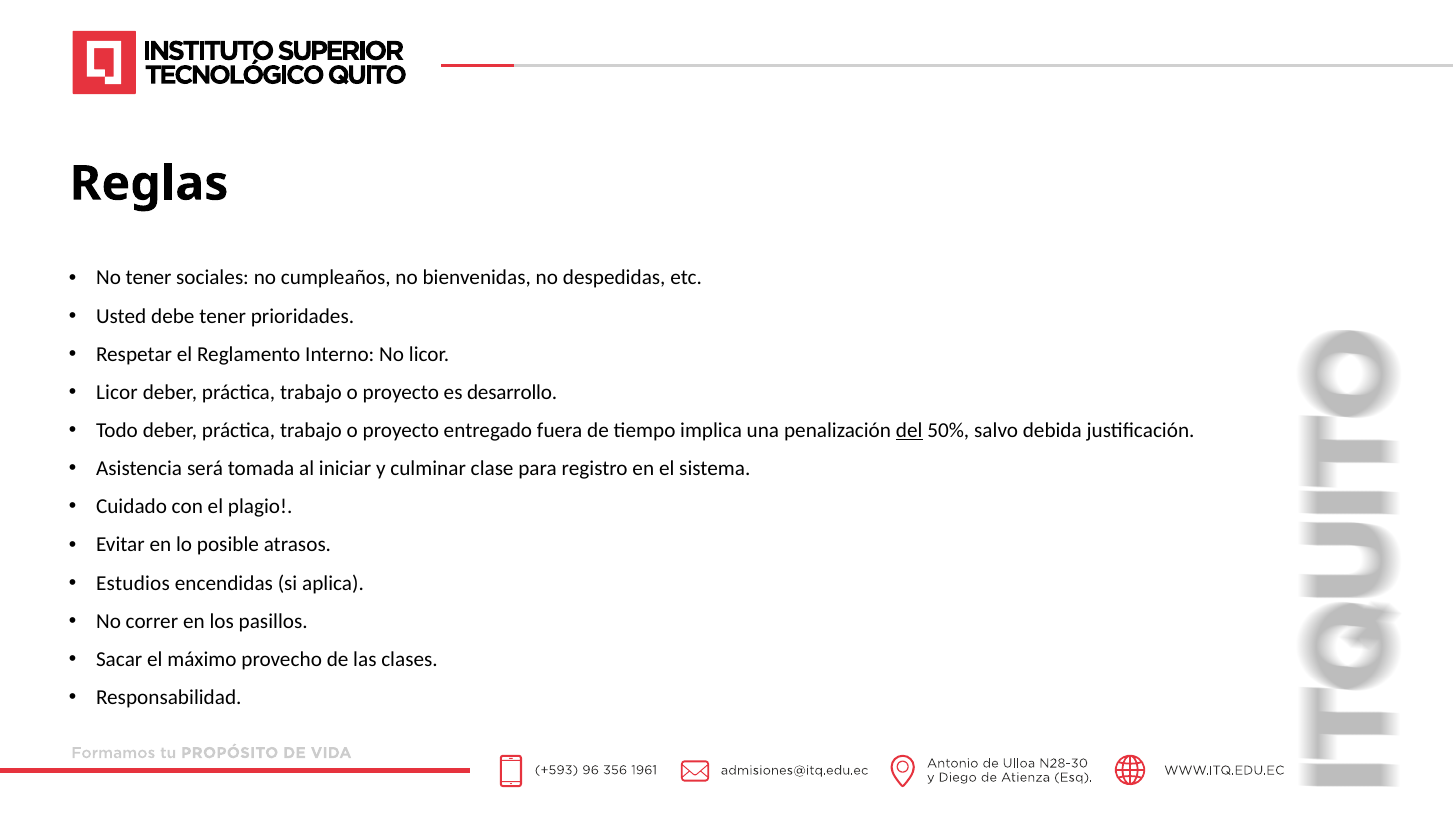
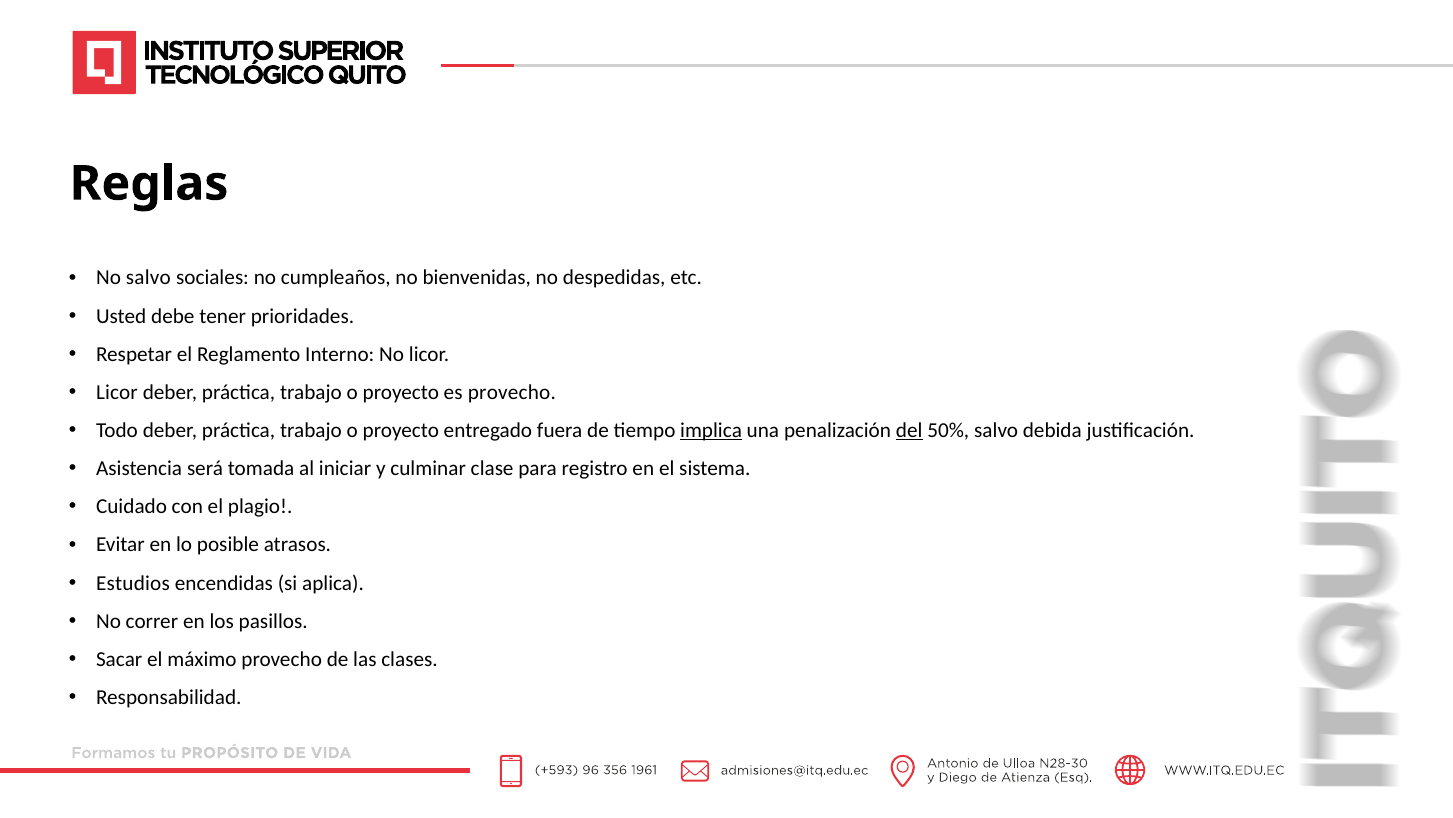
No tener: tener -> salvo
es desarrollo: desarrollo -> provecho
implica underline: none -> present
